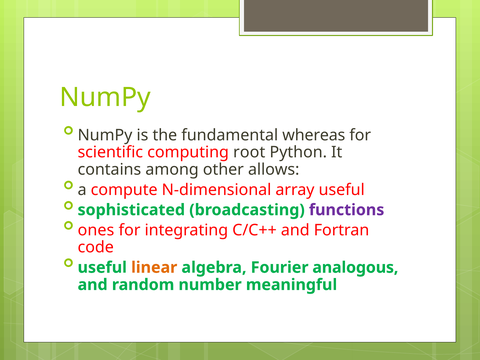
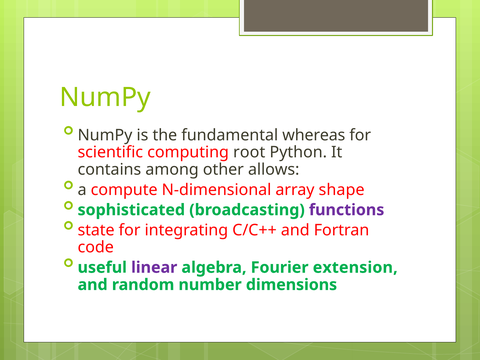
array useful: useful -> shape
ones: ones -> state
linear colour: orange -> purple
analogous: analogous -> extension
meaningful: meaningful -> dimensions
